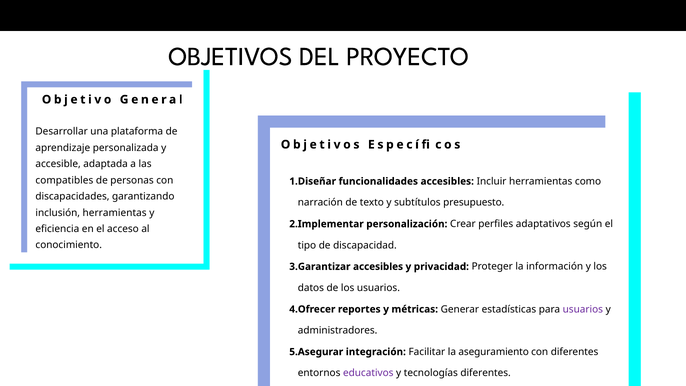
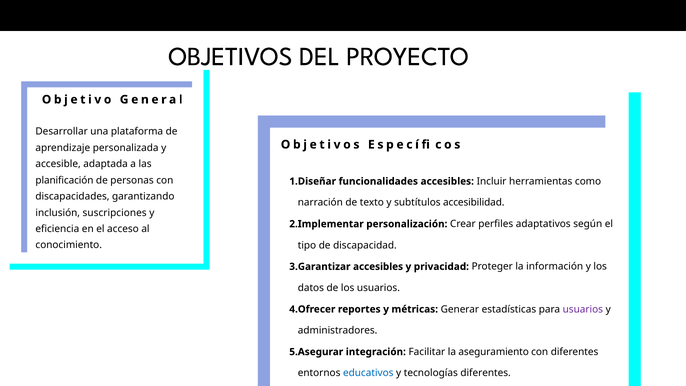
compatibles: compatibles -> planificación
presupuesto: presupuesto -> accesibilidad
inclusión herramientas: herramientas -> suscripciones
educativos colour: purple -> blue
